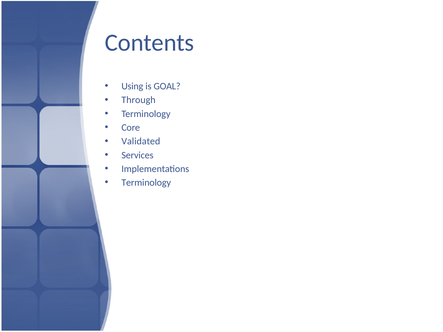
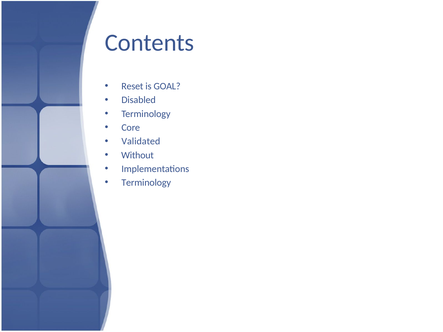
Using: Using -> Reset
Through: Through -> Disabled
Services: Services -> Without
